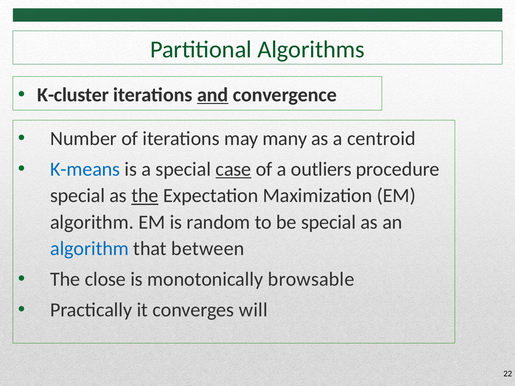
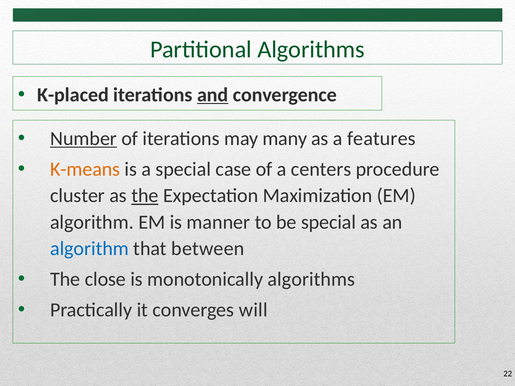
K-cluster: K-cluster -> K-placed
Number underline: none -> present
centroid: centroid -> features
K-means colour: blue -> orange
case underline: present -> none
outliers: outliers -> centers
special at (78, 196): special -> cluster
random: random -> manner
monotonically browsable: browsable -> algorithms
